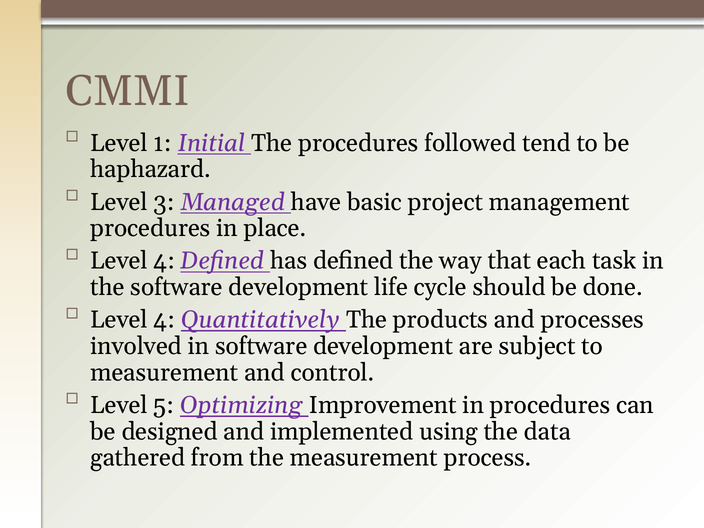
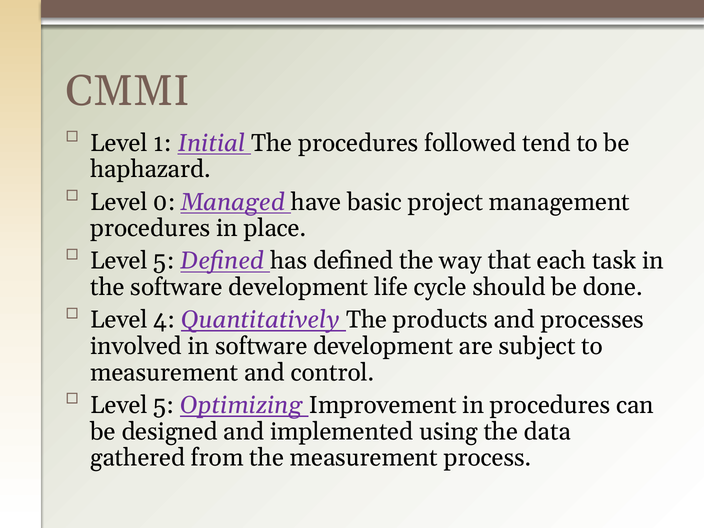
3: 3 -> 0
4 at (164, 261): 4 -> 5
